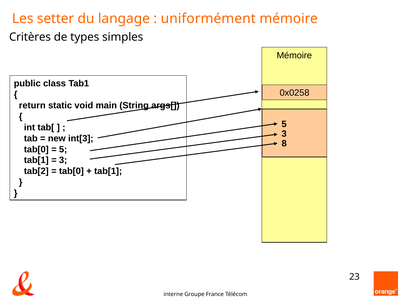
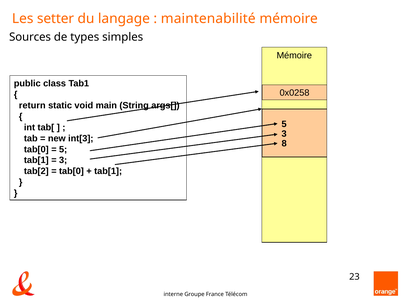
uniformément: uniformément -> maintenabilité
Critères: Critères -> Sources
